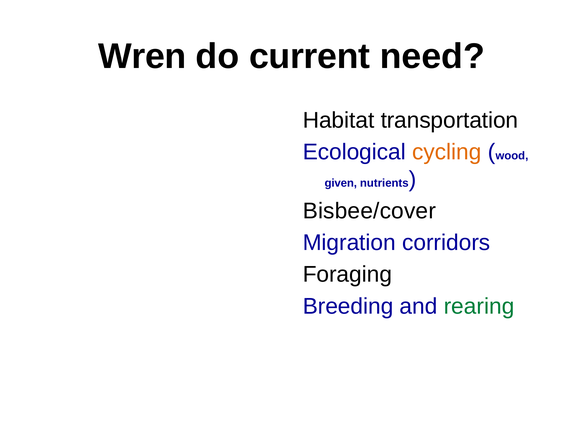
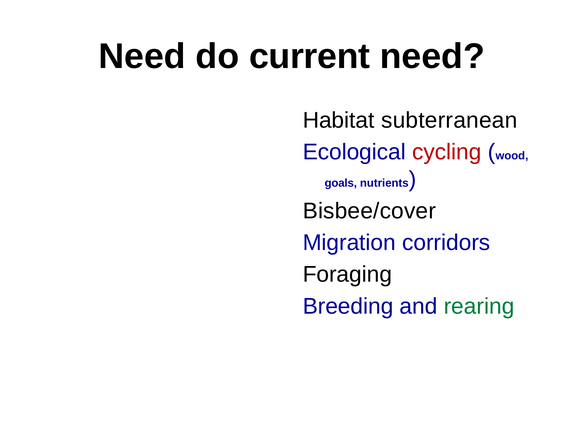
Wren at (142, 57): Wren -> Need
transportation: transportation -> subterranean
cycling colour: orange -> red
given: given -> goals
